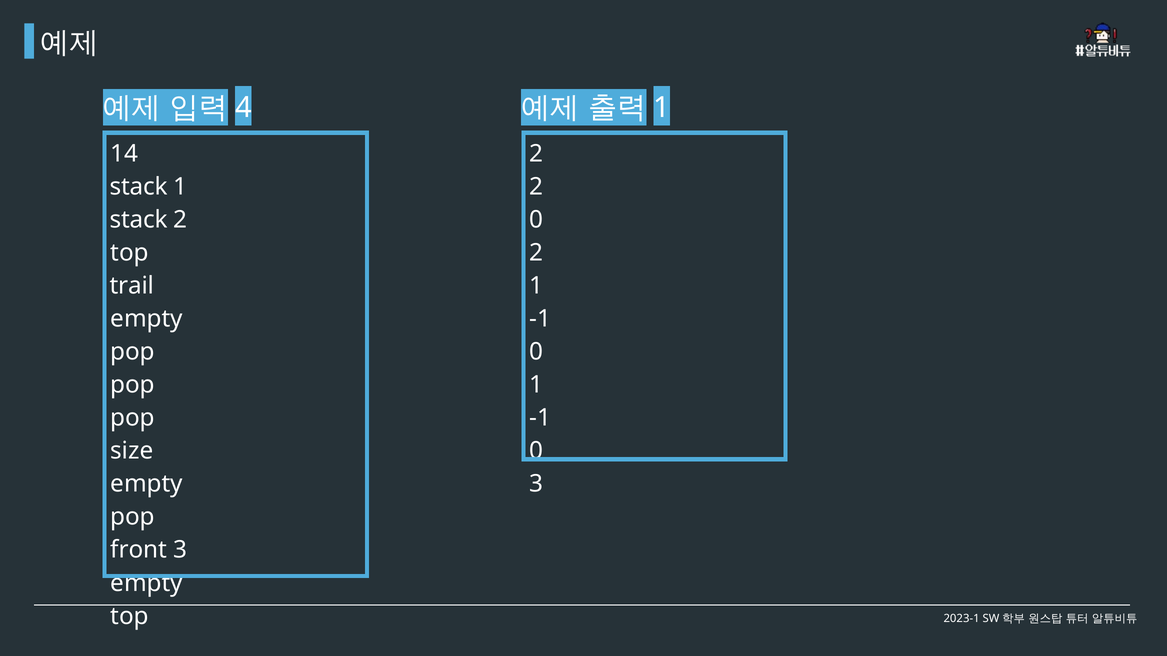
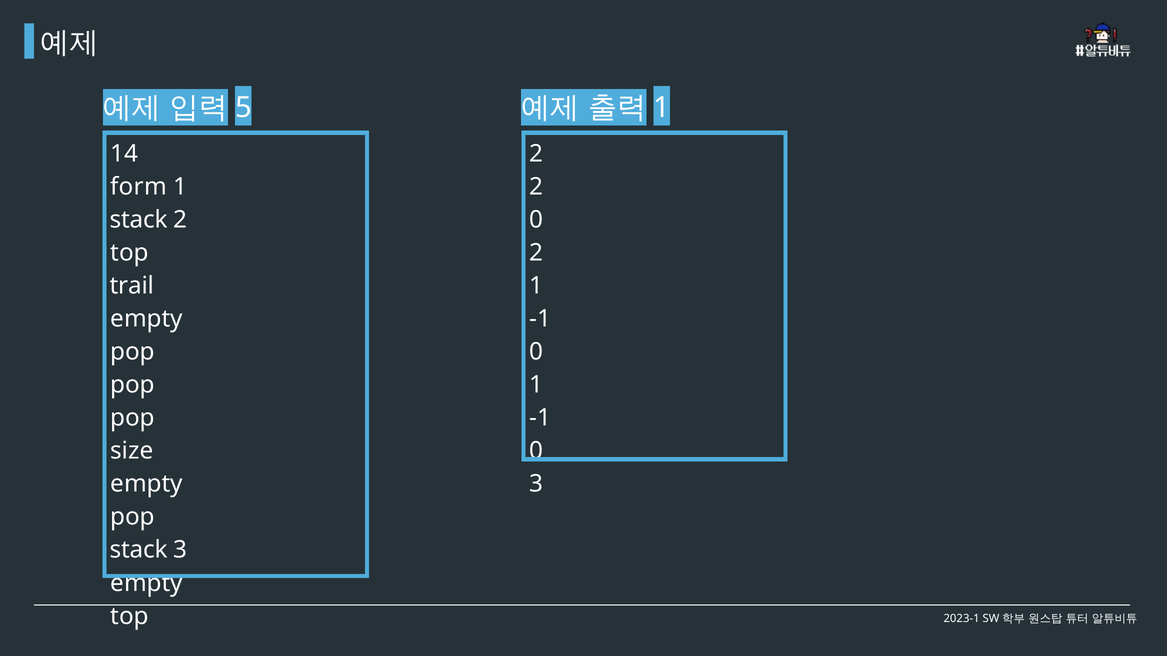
4: 4 -> 5
stack at (139, 187): stack -> form
front at (139, 550): front -> stack
